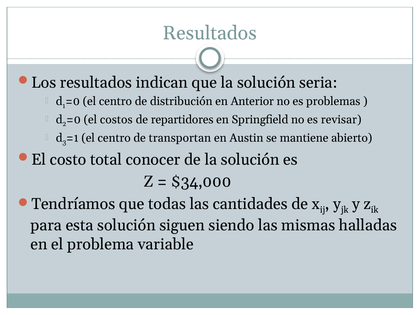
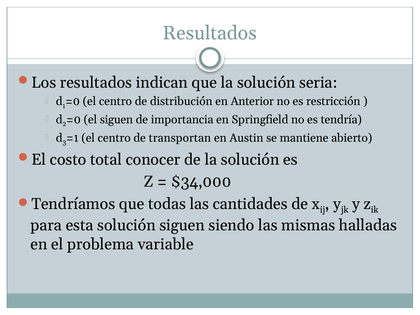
problemas: problemas -> restricción
el costos: costos -> siguen
repartidores: repartidores -> importancia
revisar: revisar -> tendría
